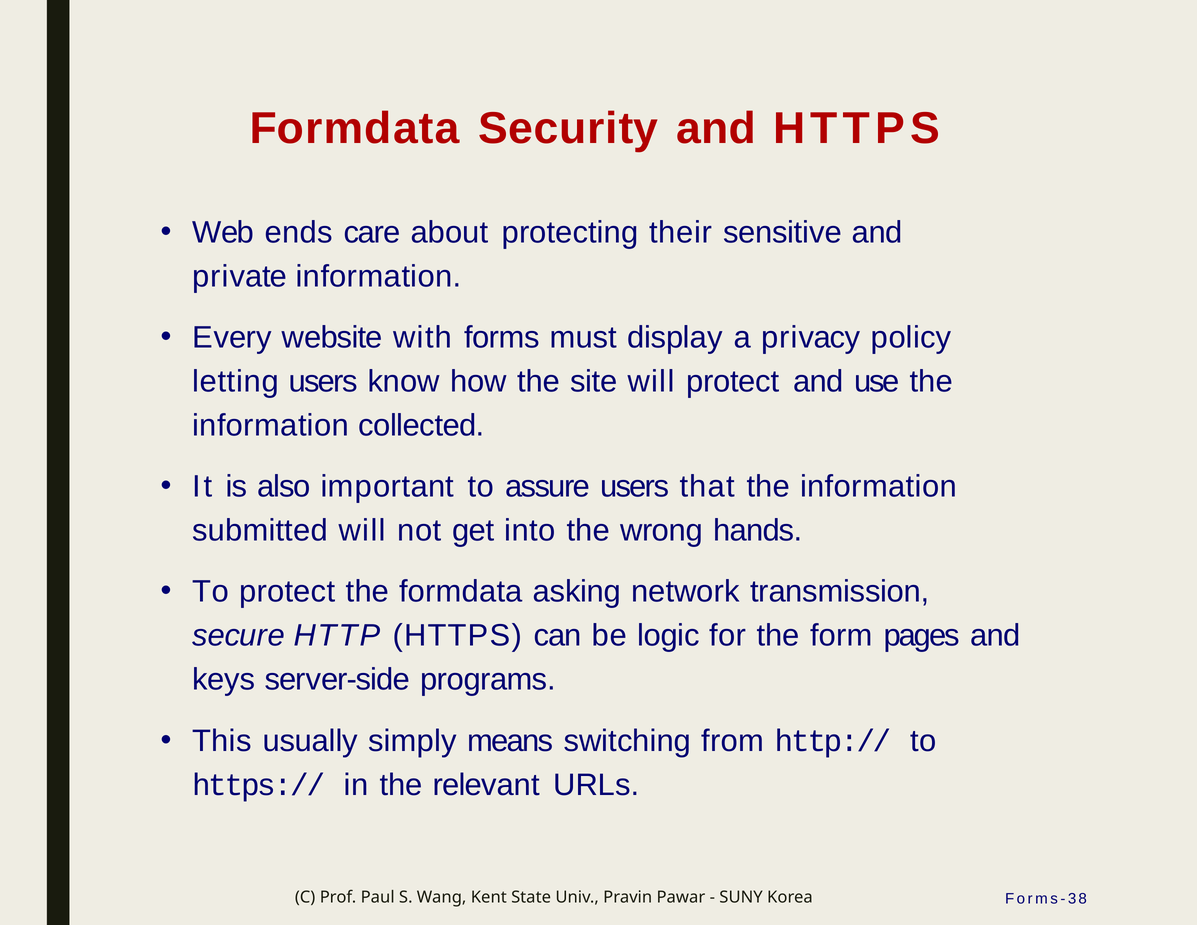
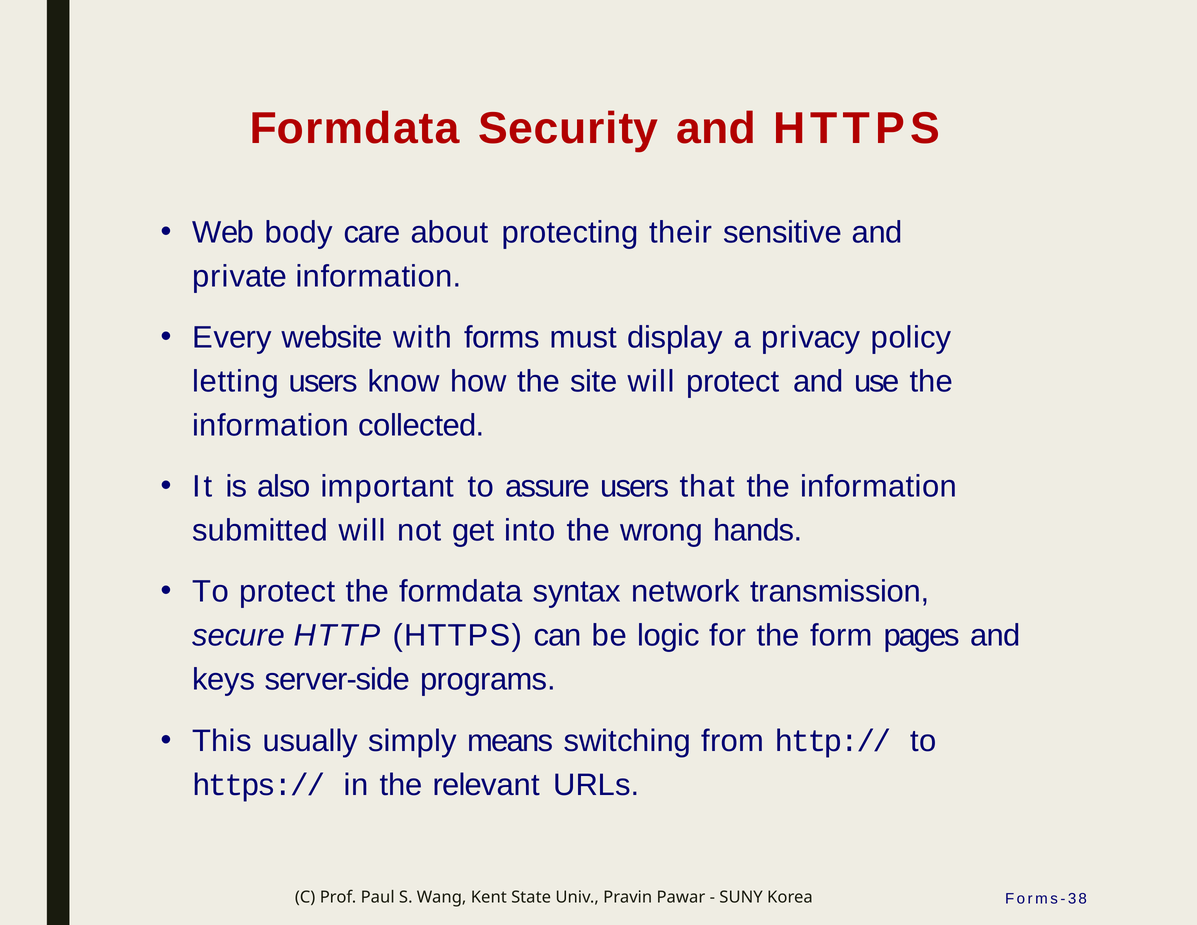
ends: ends -> body
asking: asking -> syntax
